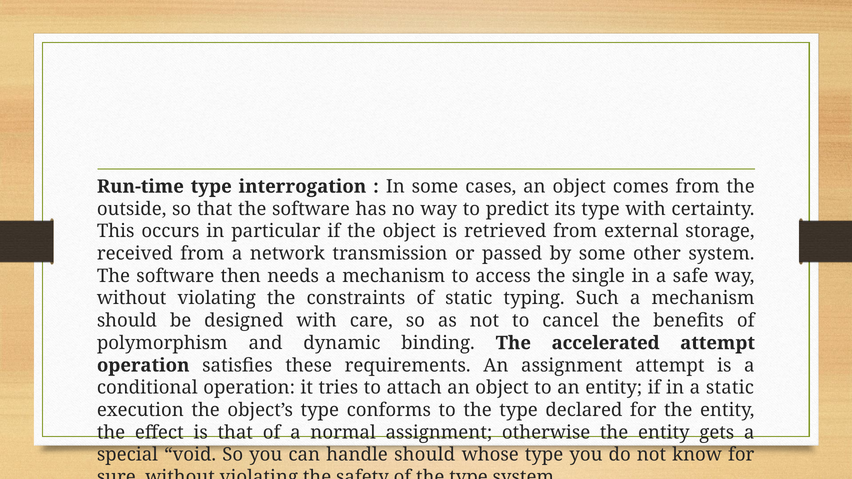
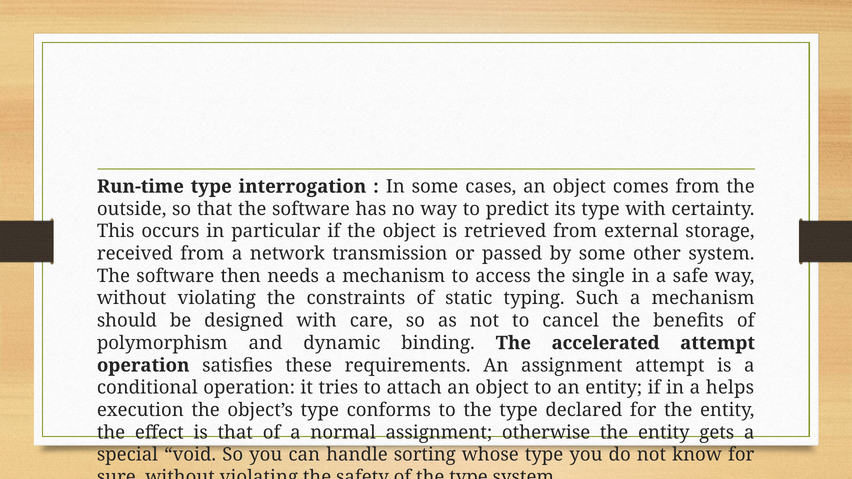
a static: static -> helps
handle should: should -> sorting
